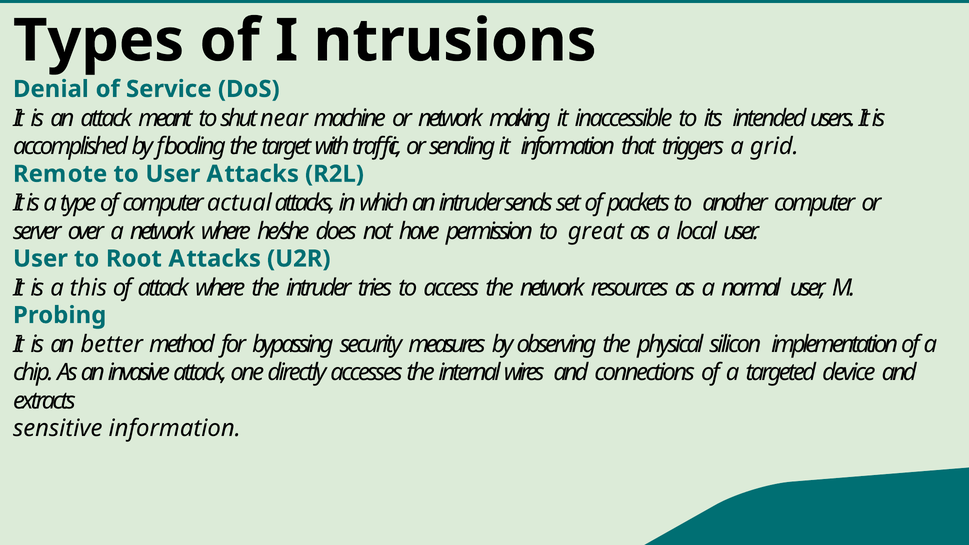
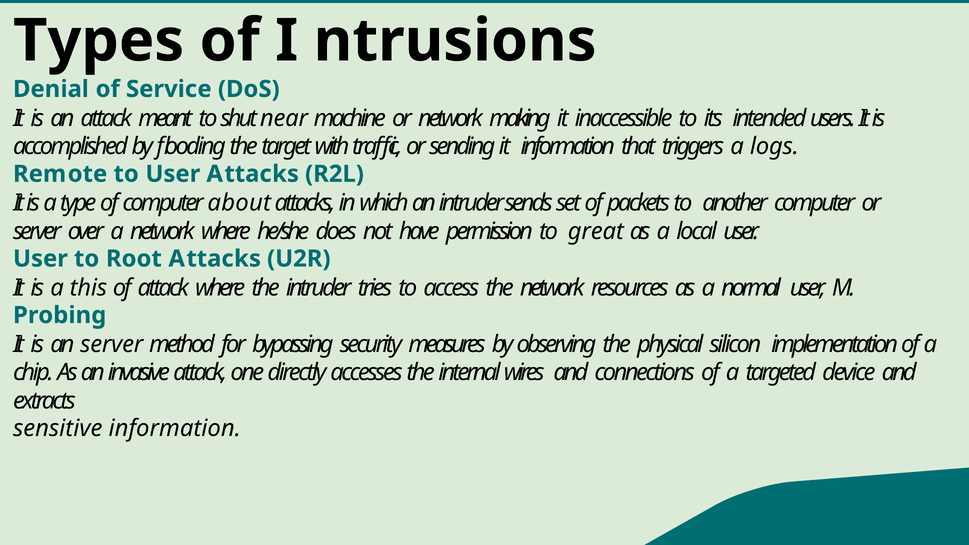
grid: grid -> logs
actual: actual -> about
an better: better -> server
